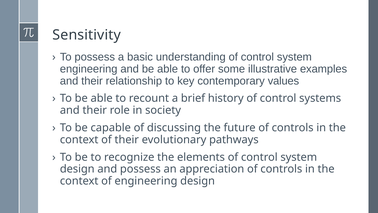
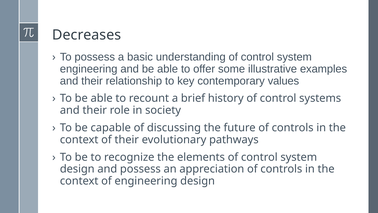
Sensitivity: Sensitivity -> Decreases
